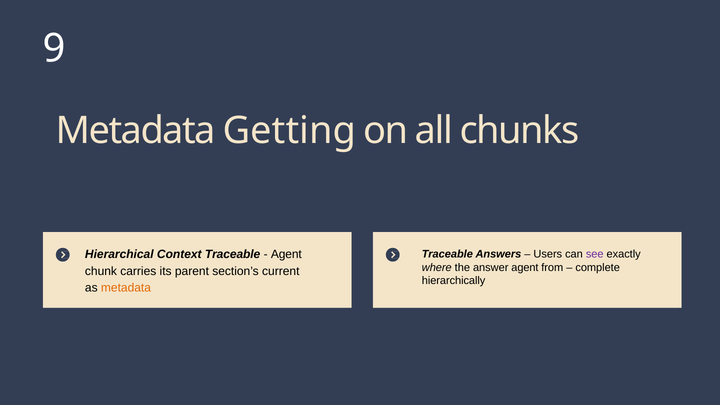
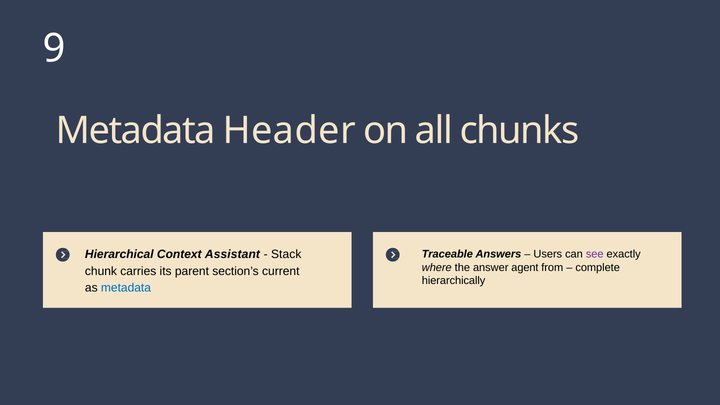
Getting: Getting -> Header
Context Traceable: Traceable -> Assistant
Agent at (286, 254): Agent -> Stack
metadata at (126, 288) colour: orange -> blue
